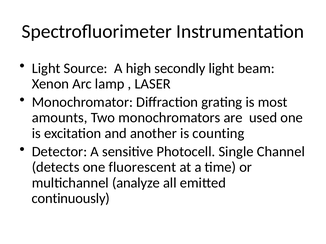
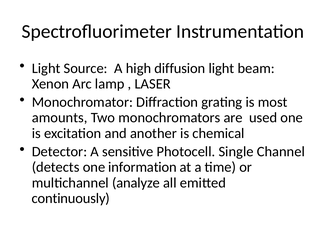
secondly: secondly -> diffusion
counting: counting -> chemical
fluorescent: fluorescent -> information
